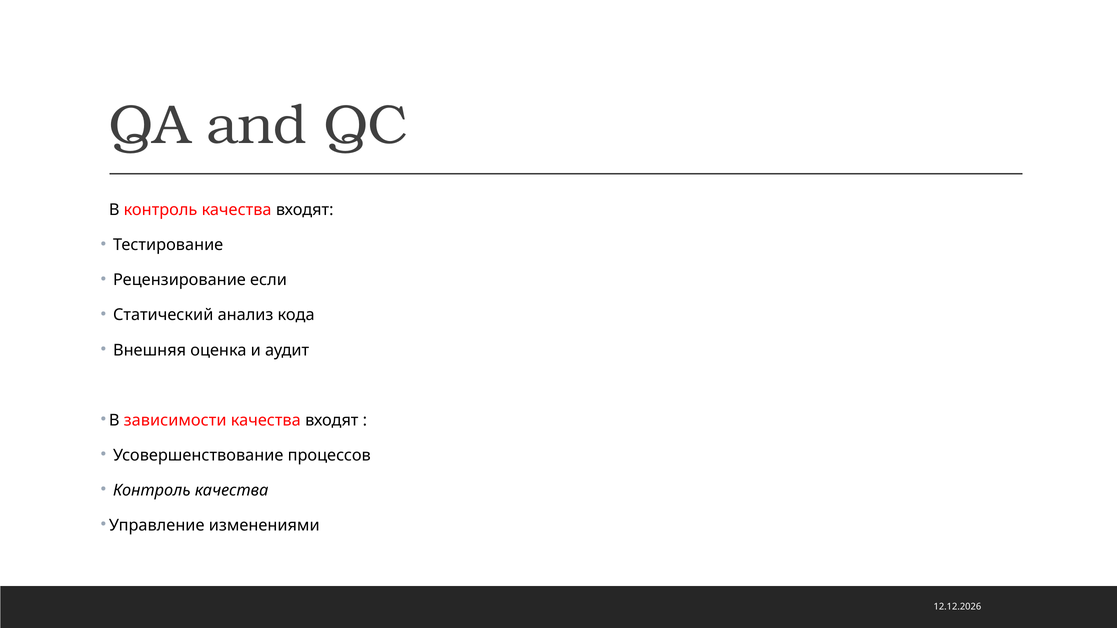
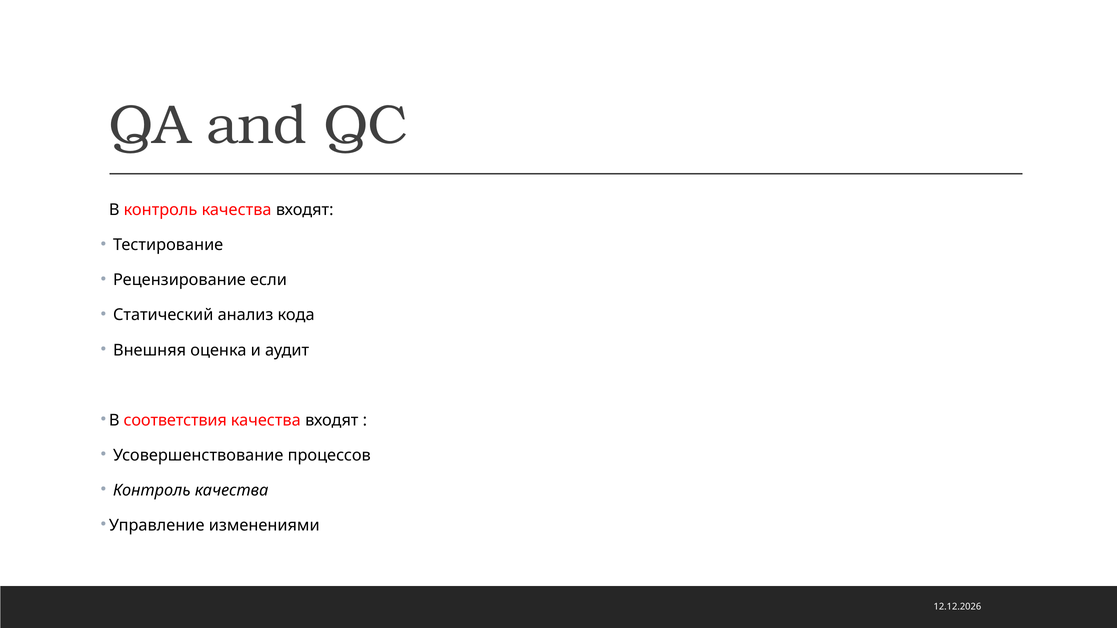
зависимости: зависимости -> соответствия
